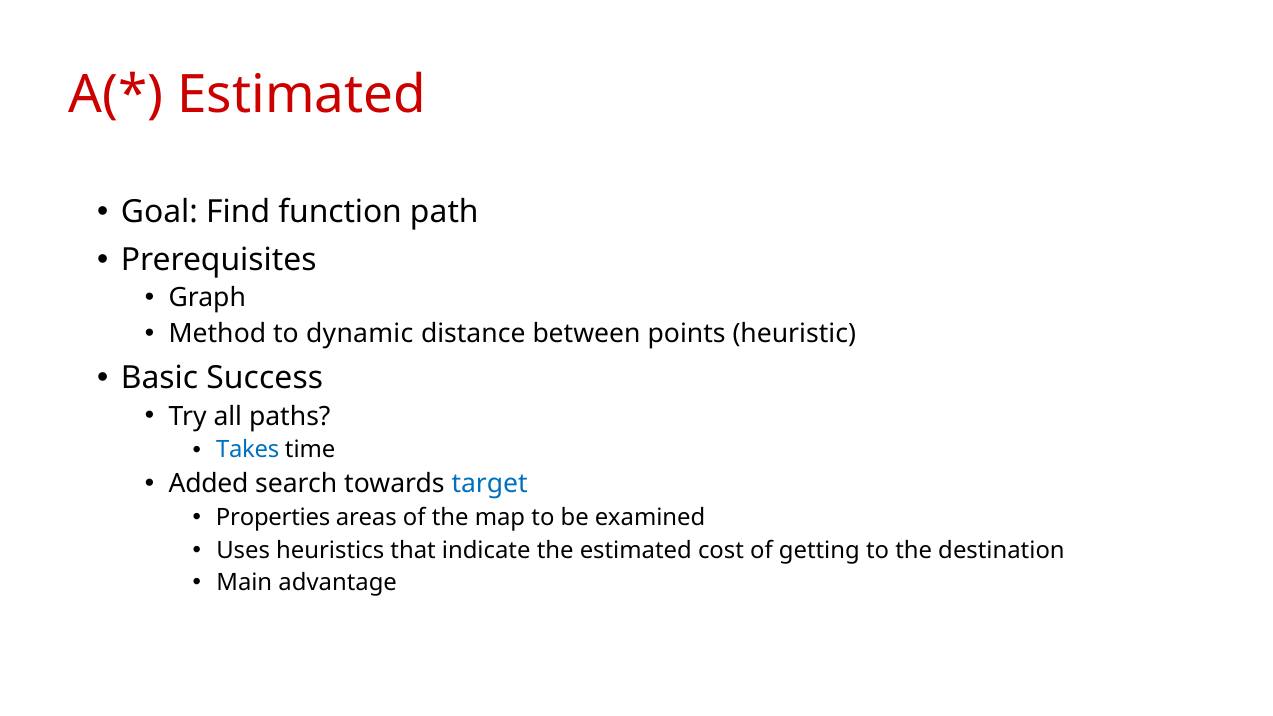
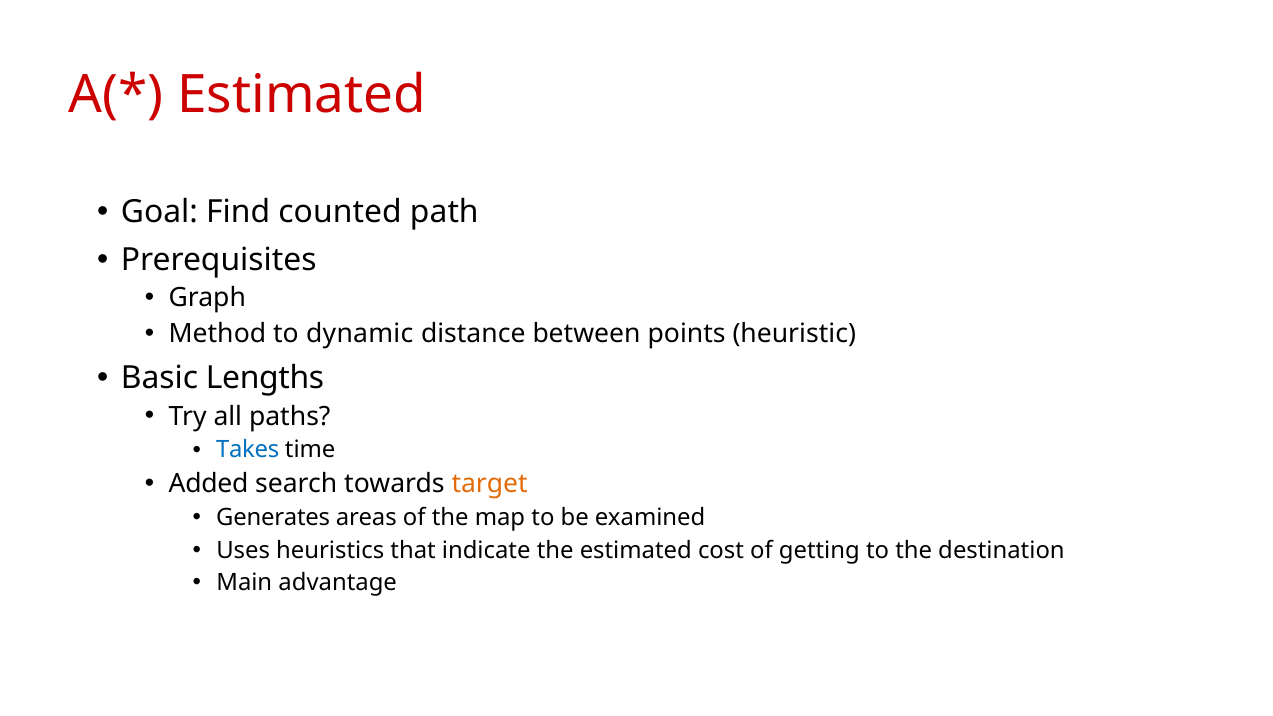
function: function -> counted
Success: Success -> Lengths
target colour: blue -> orange
Properties: Properties -> Generates
